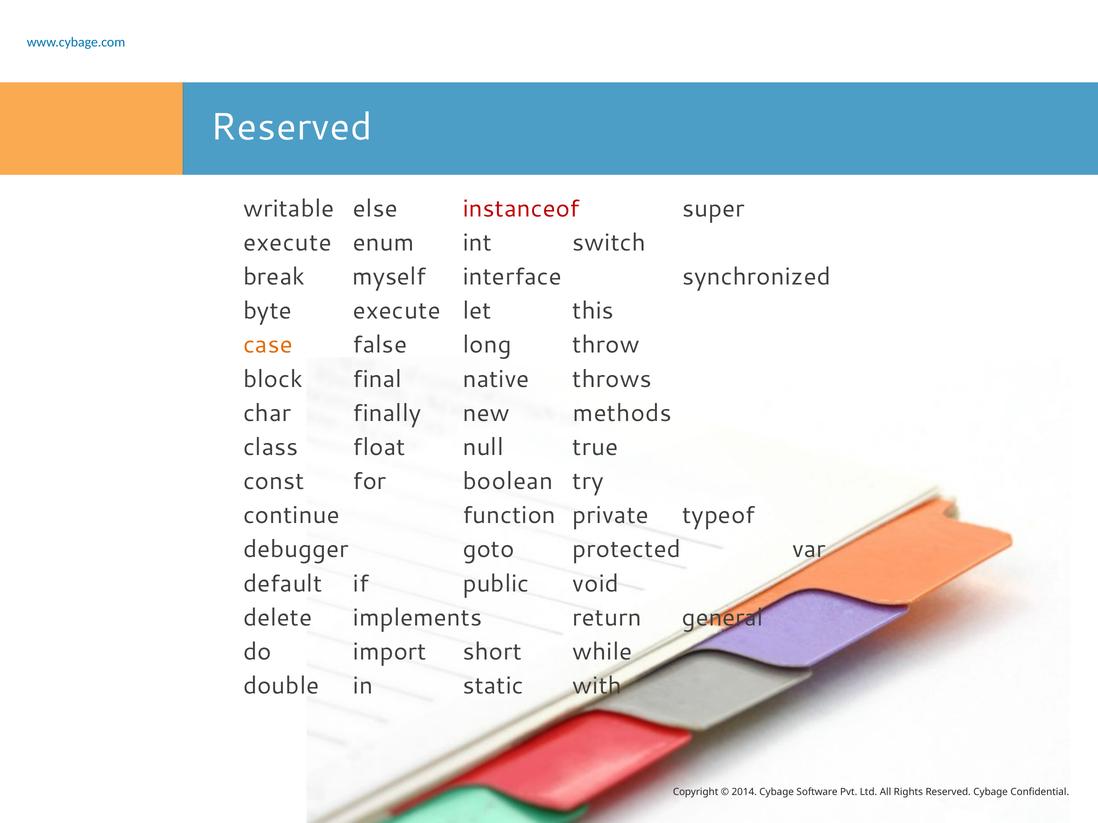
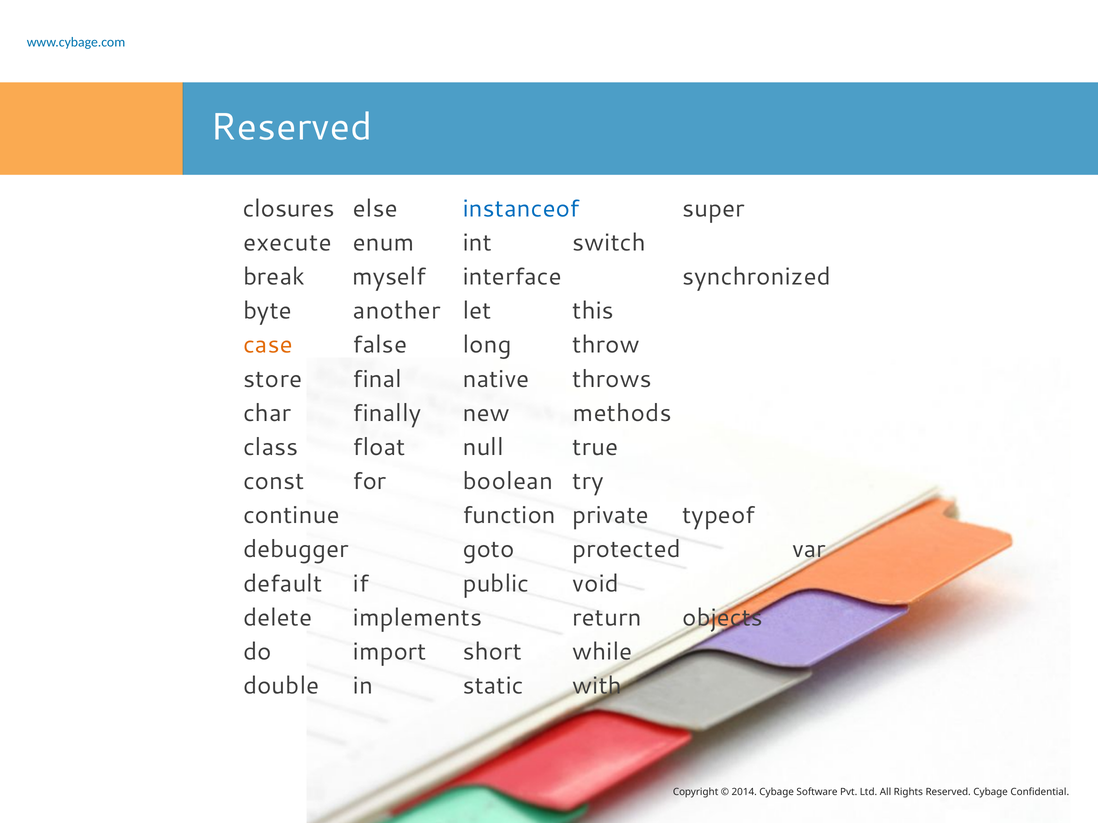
writable: writable -> closures
instanceof colour: red -> blue
byte execute: execute -> another
block: block -> store
general: general -> objects
